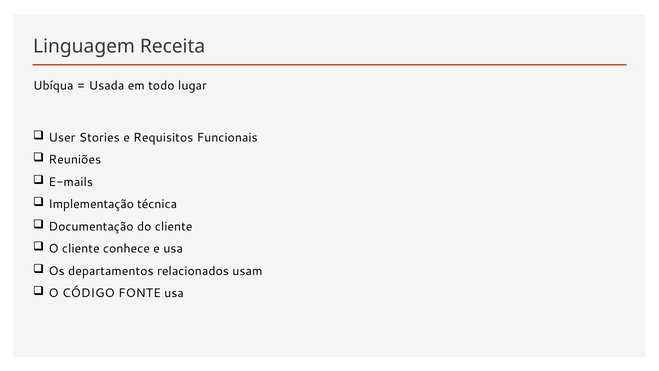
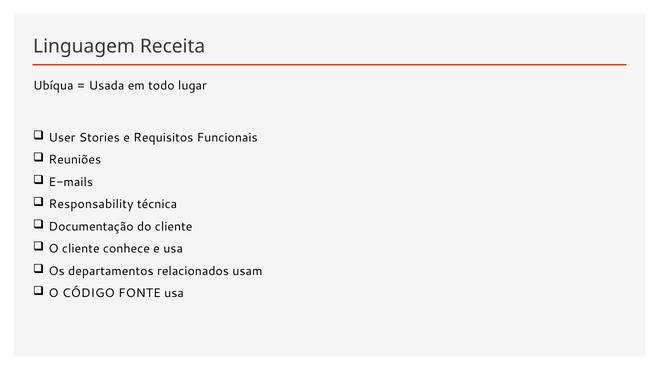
Implementação: Implementação -> Responsability
